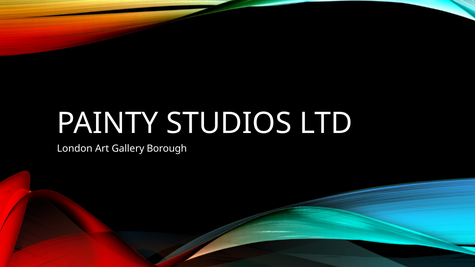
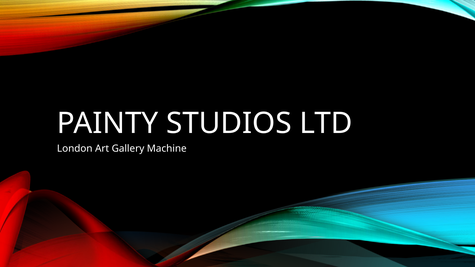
Borough: Borough -> Machine
